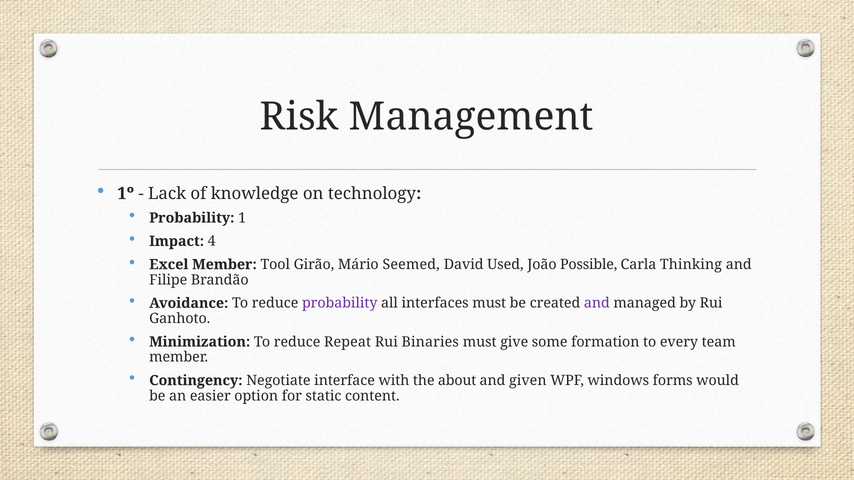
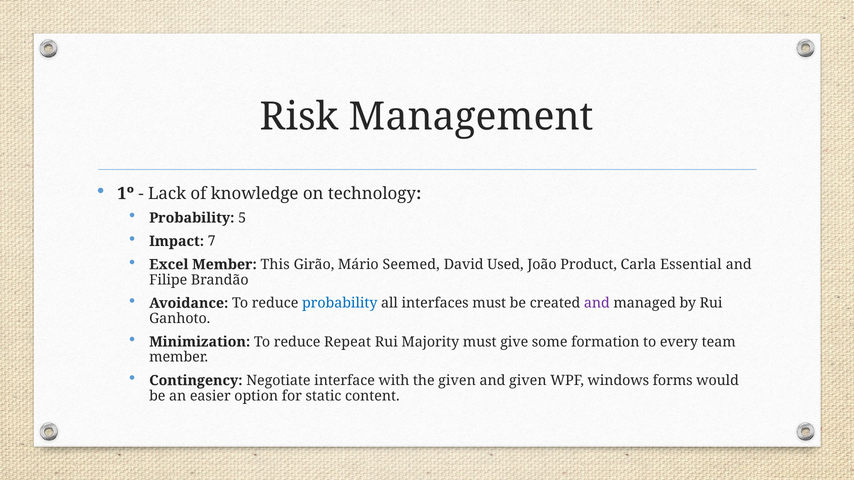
1: 1 -> 5
4: 4 -> 7
Tool: Tool -> This
Possible: Possible -> Product
Thinking: Thinking -> Essential
probability at (340, 303) colour: purple -> blue
Binaries: Binaries -> Majority
the about: about -> given
